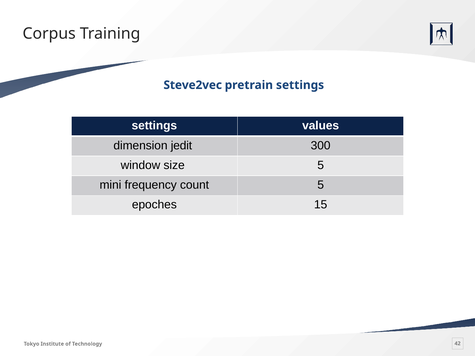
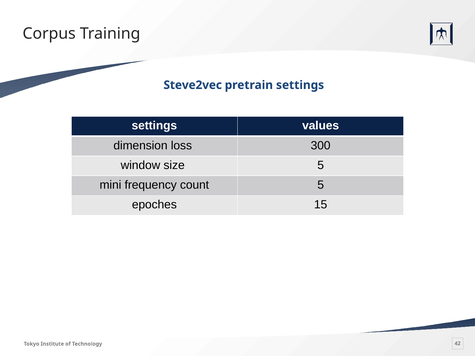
jedit: jedit -> loss
